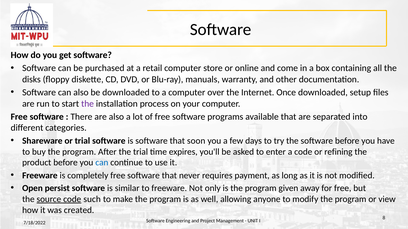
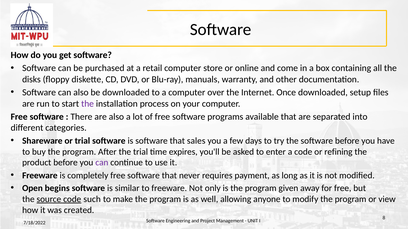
soon: soon -> sales
can at (102, 163) colour: blue -> purple
persist: persist -> begins
